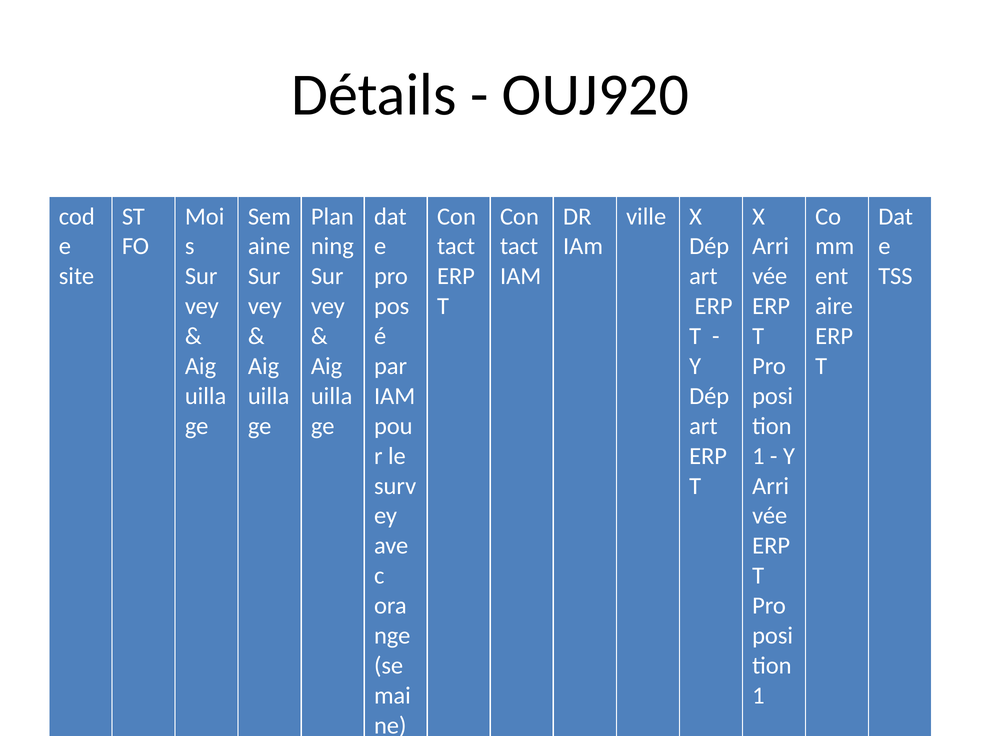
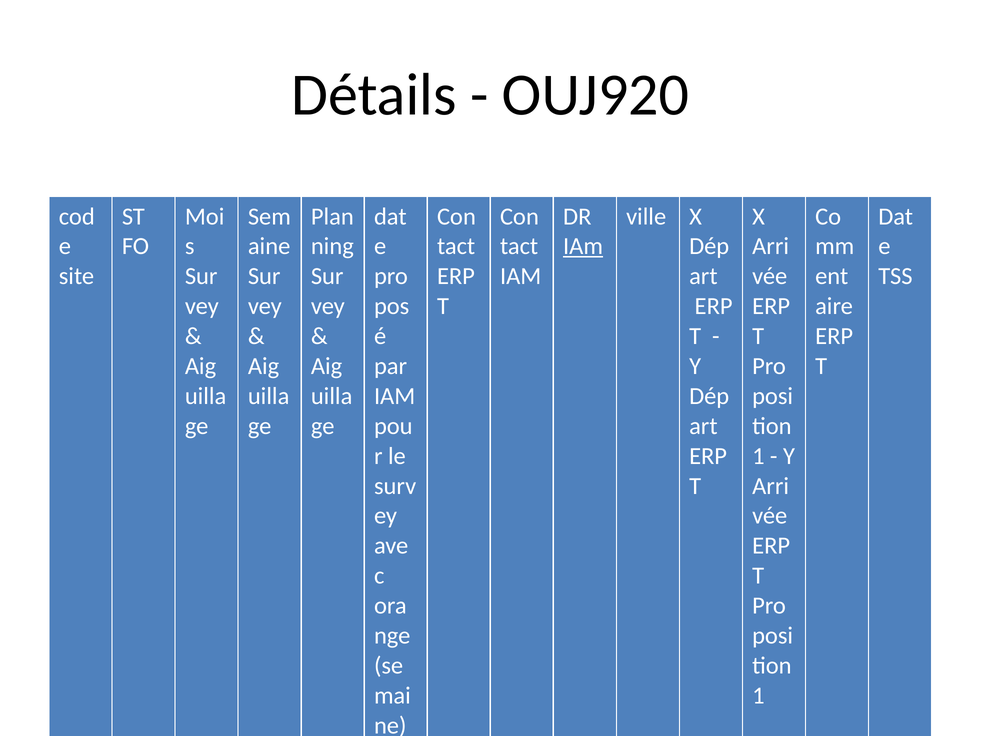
IAm at (583, 246) underline: none -> present
